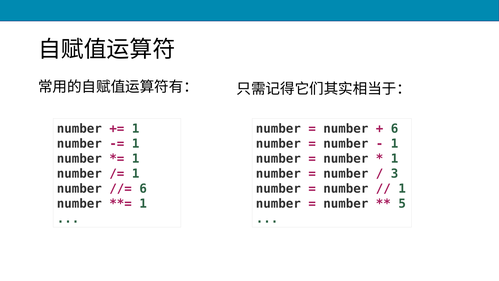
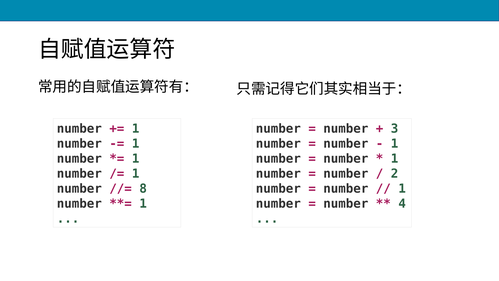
6 at (395, 129): 6 -> 3
3: 3 -> 2
6 at (143, 188): 6 -> 8
5: 5 -> 4
